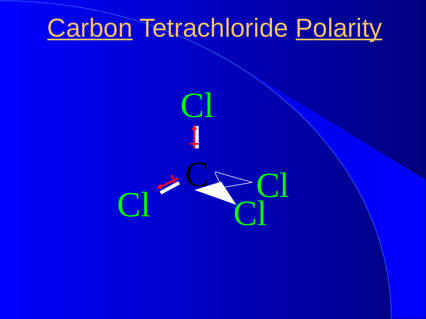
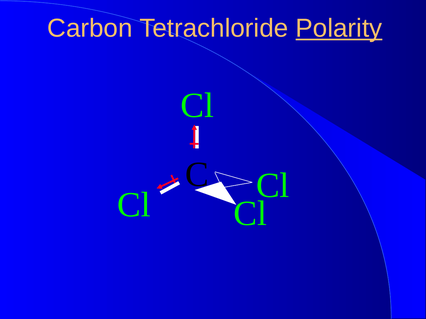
Carbon underline: present -> none
